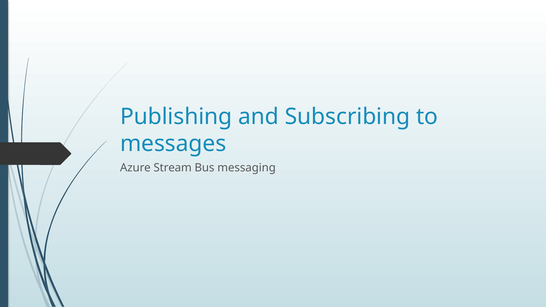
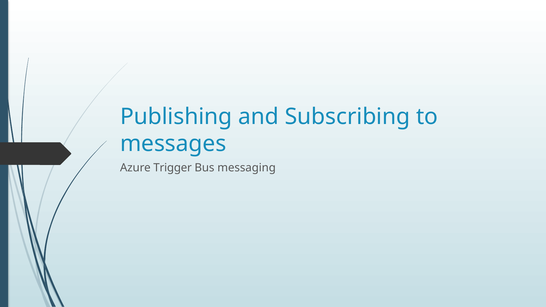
Stream: Stream -> Trigger
